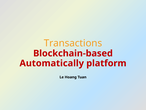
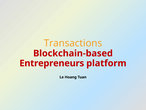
Automatically: Automatically -> Entrepreneurs
